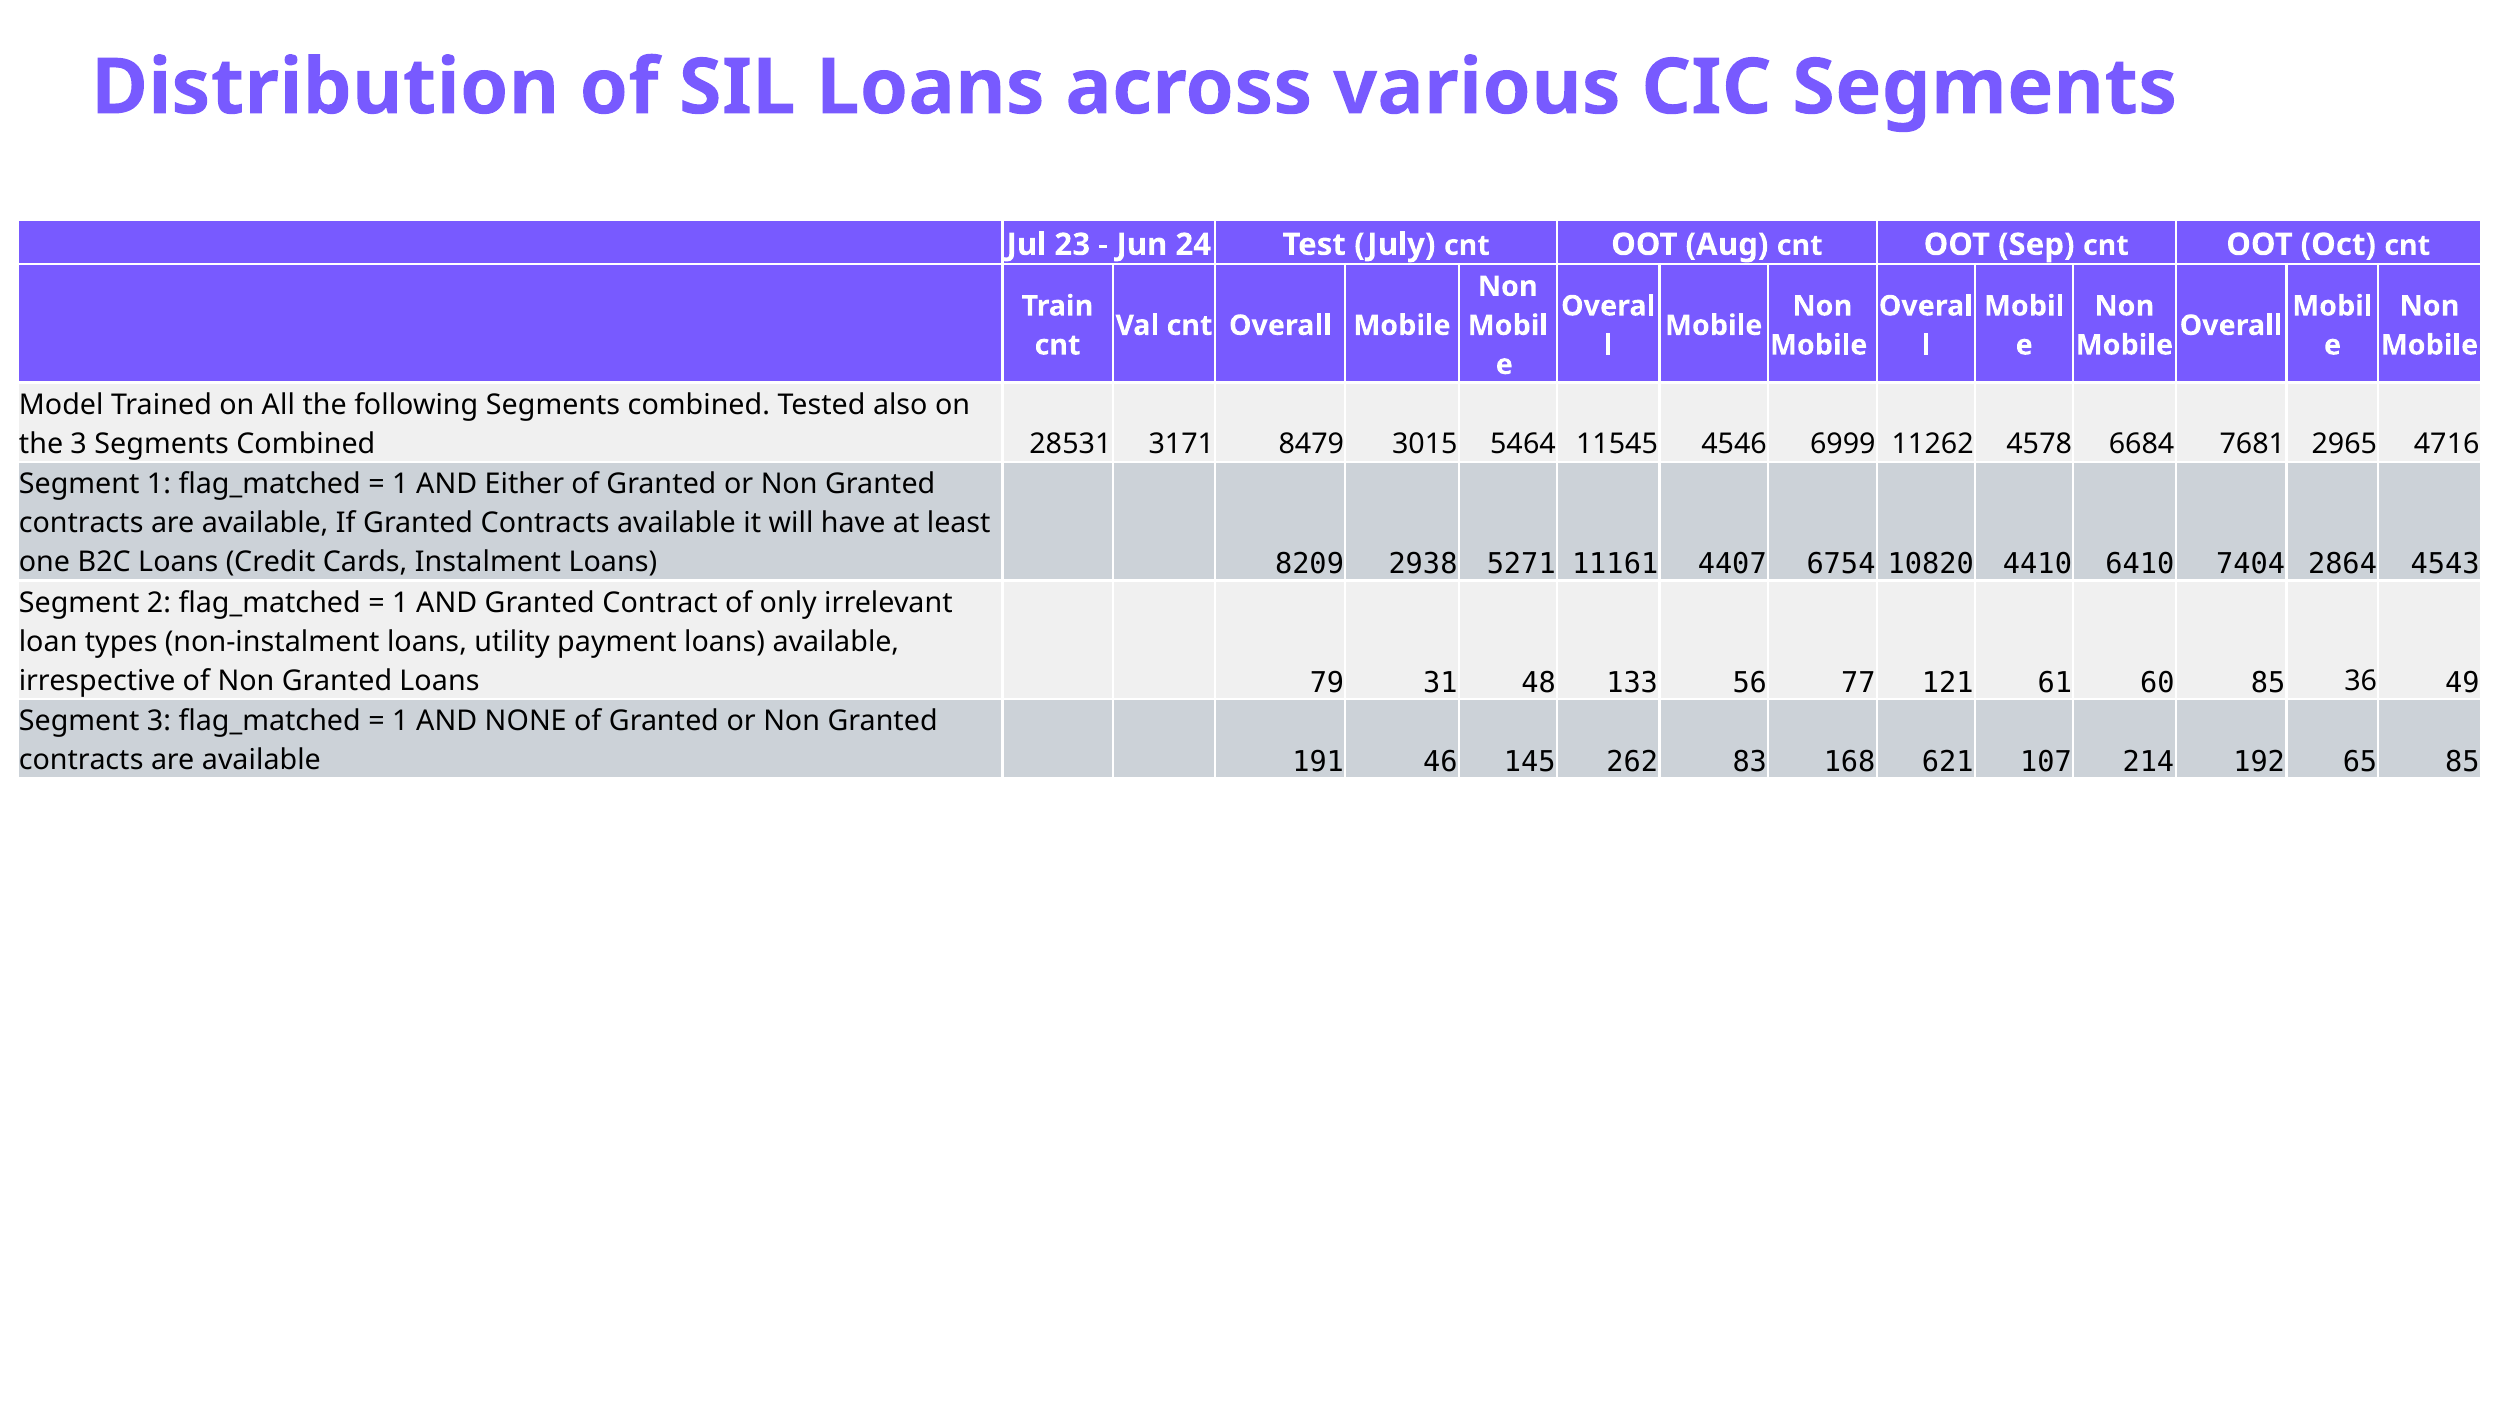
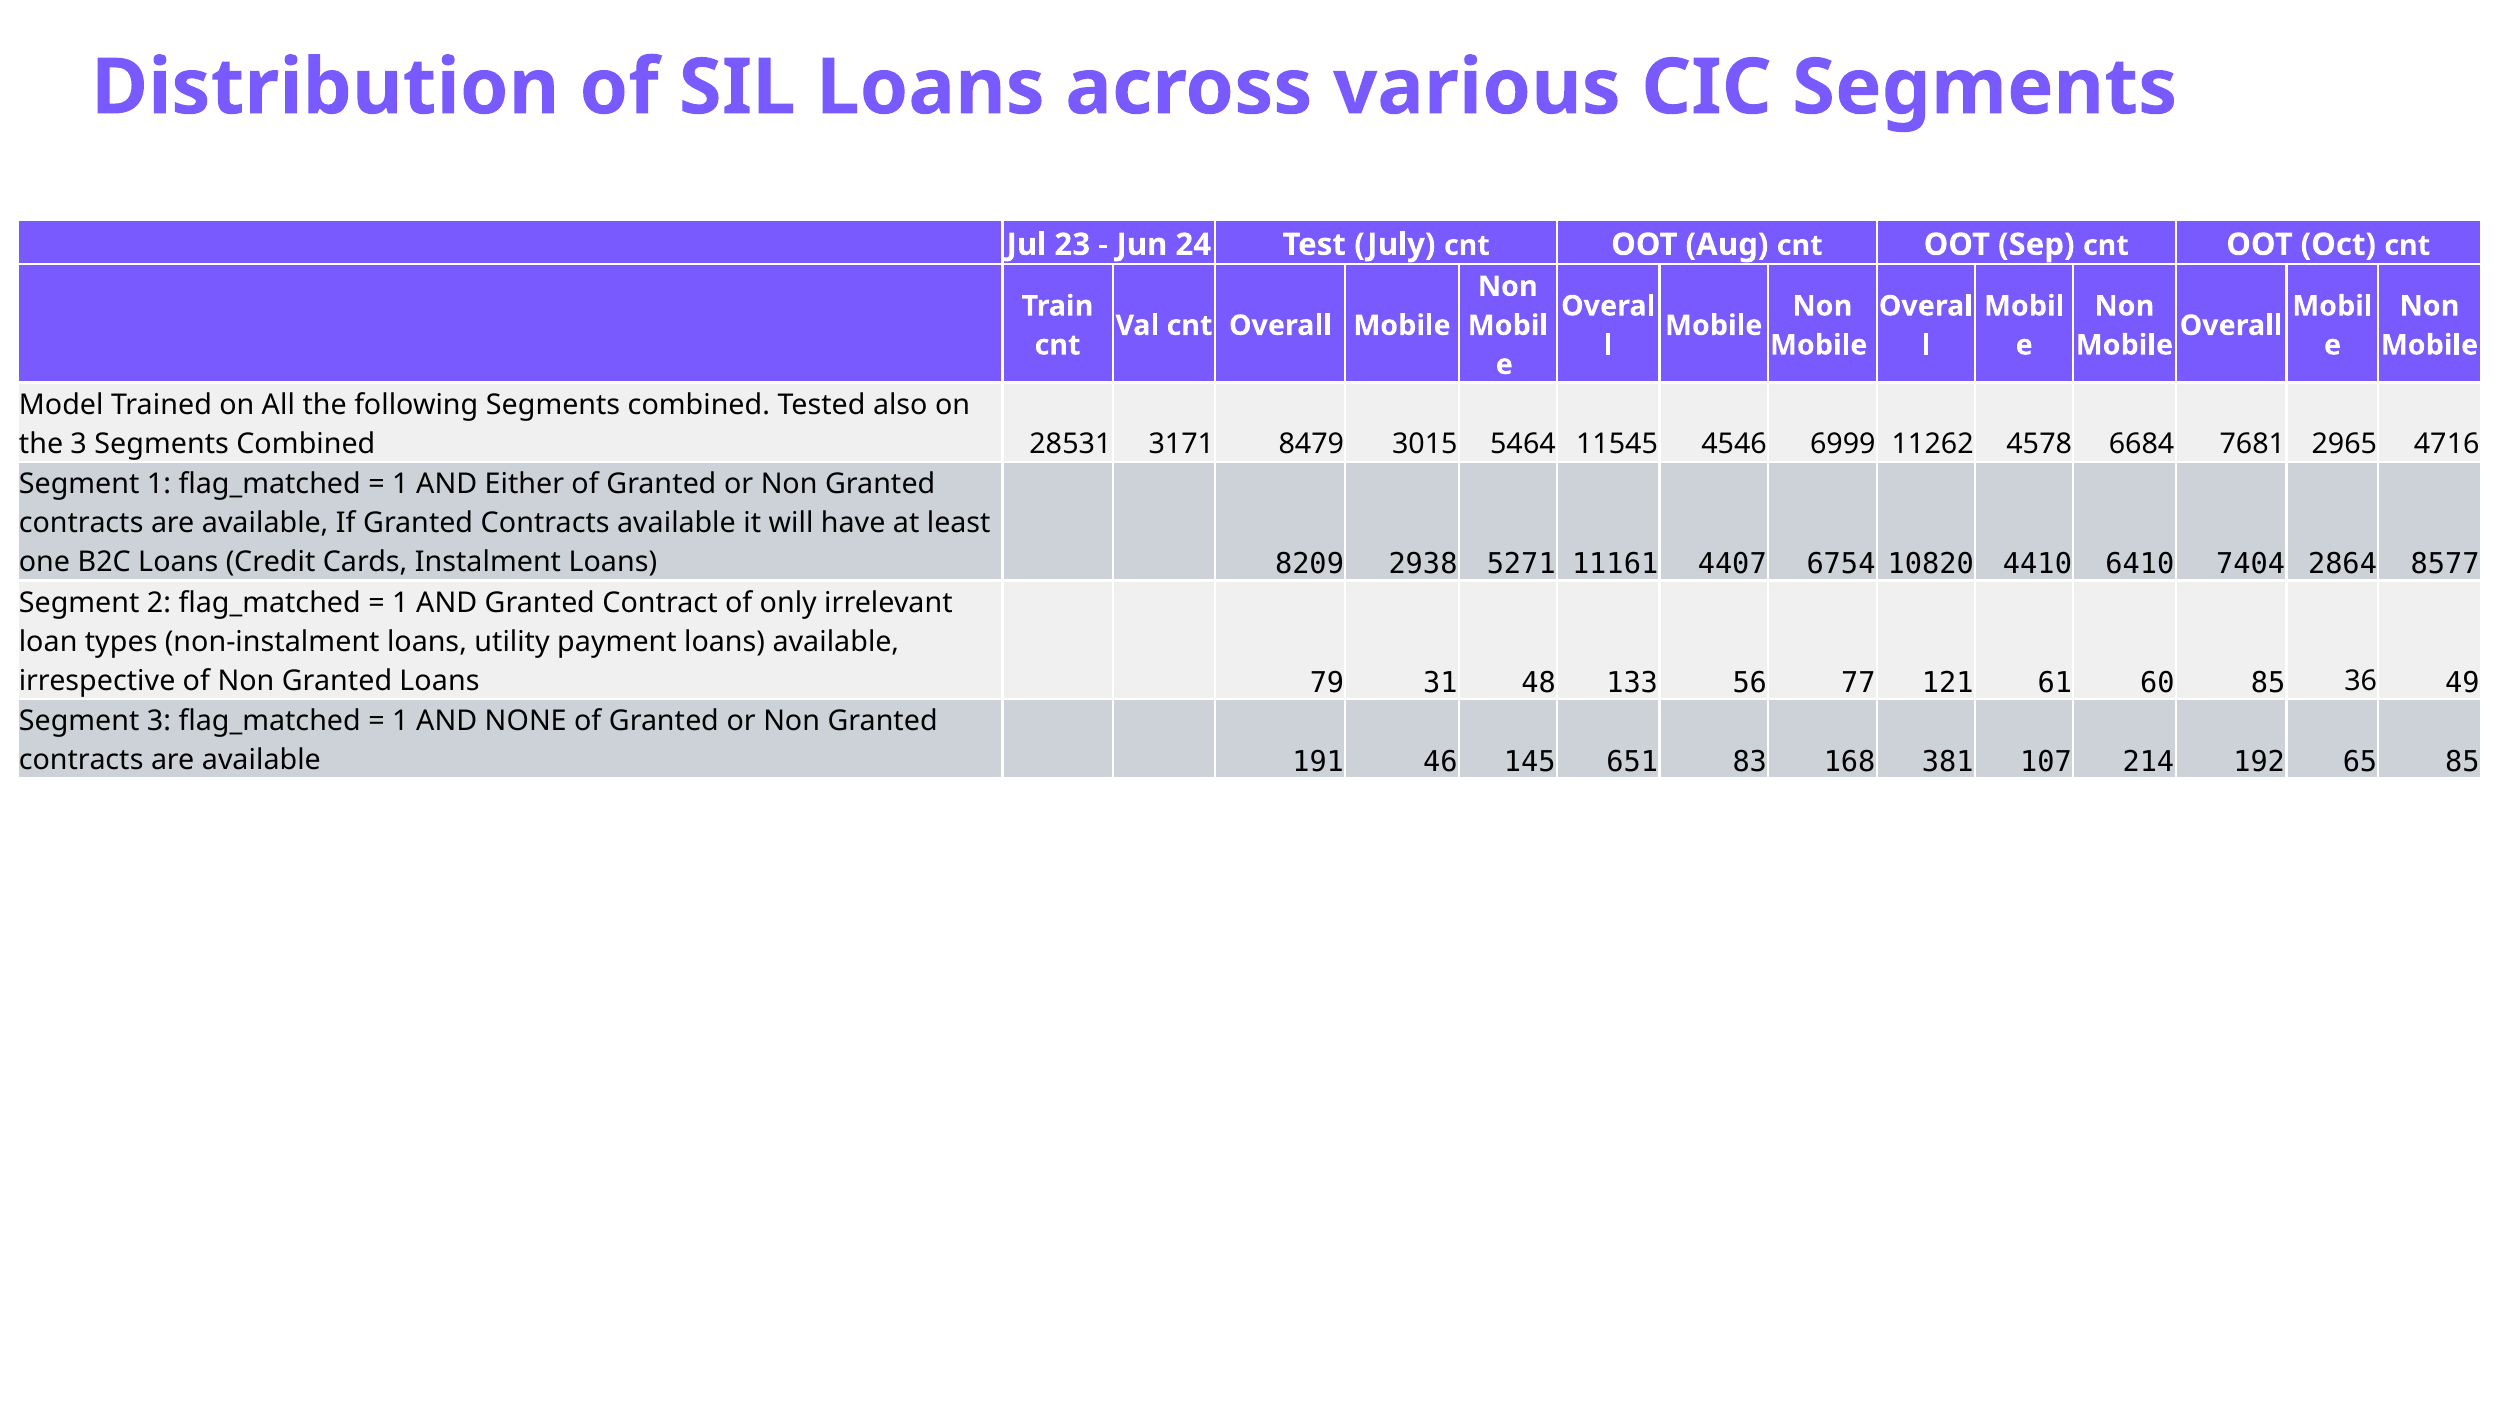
4543: 4543 -> 8577
262: 262 -> 651
621: 621 -> 381
